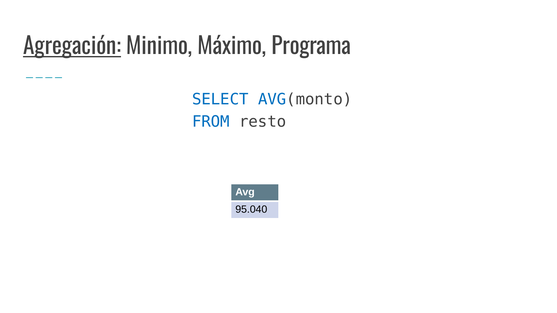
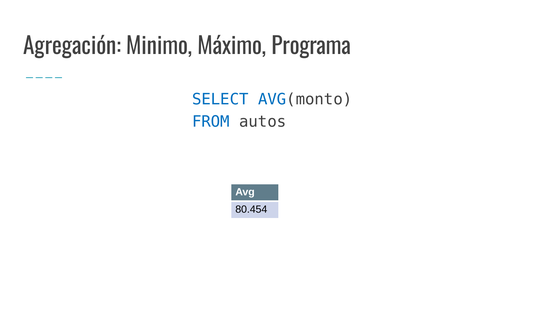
Agregación underline: present -> none
resto: resto -> autos
95.040: 95.040 -> 80.454
